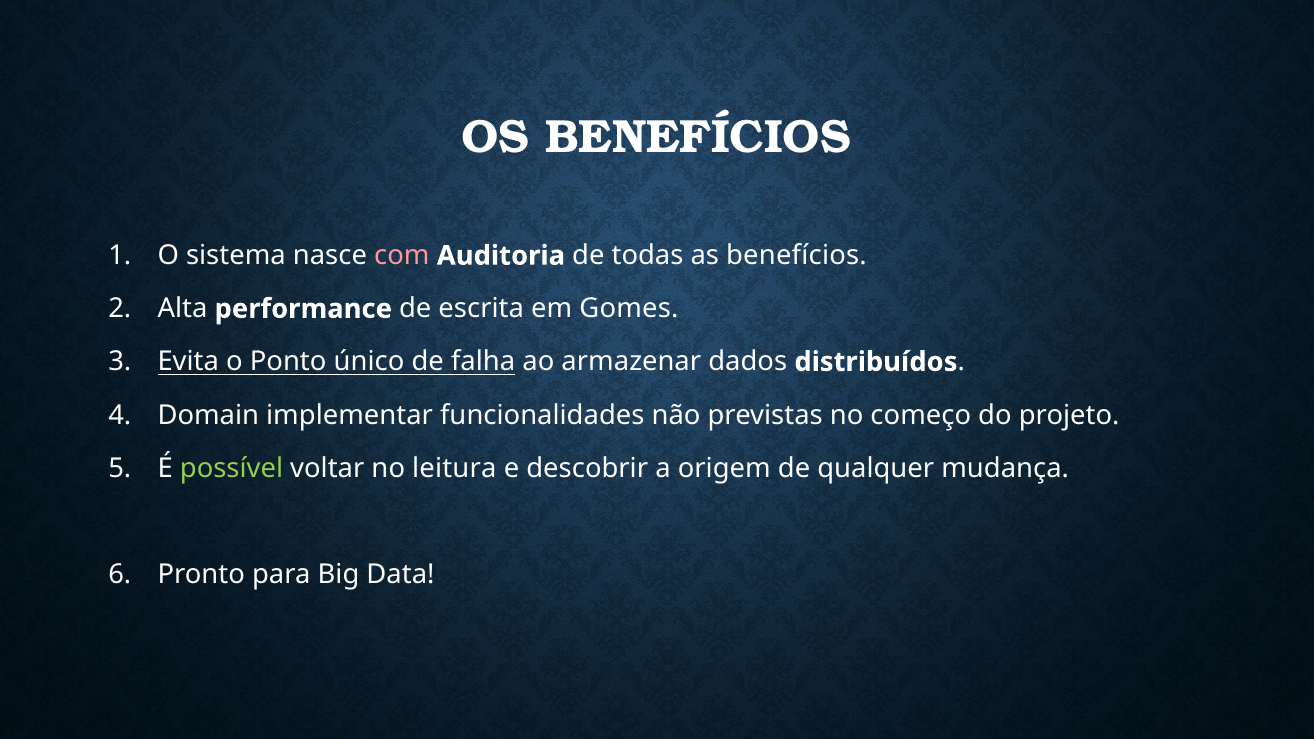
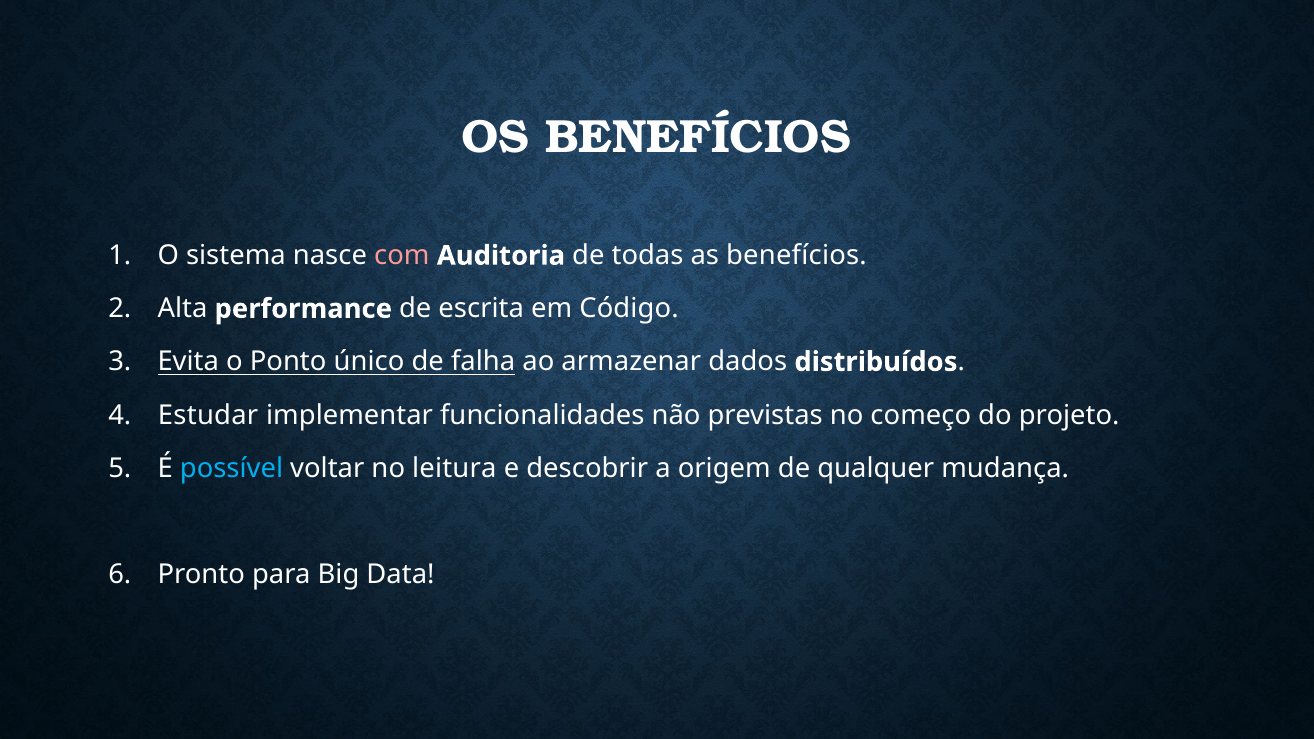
Gomes: Gomes -> Código
Domain: Domain -> Estudar
possível colour: light green -> light blue
